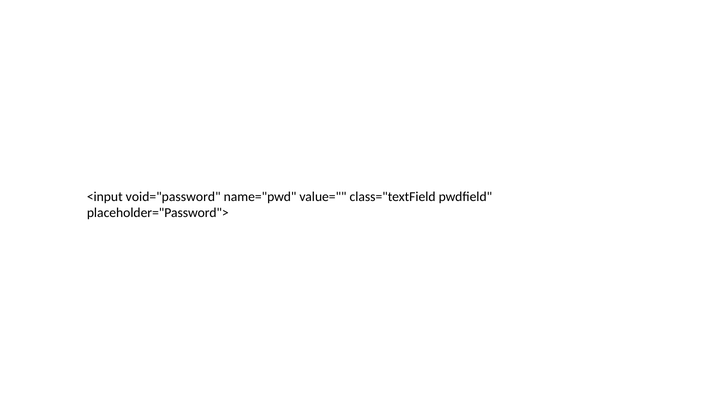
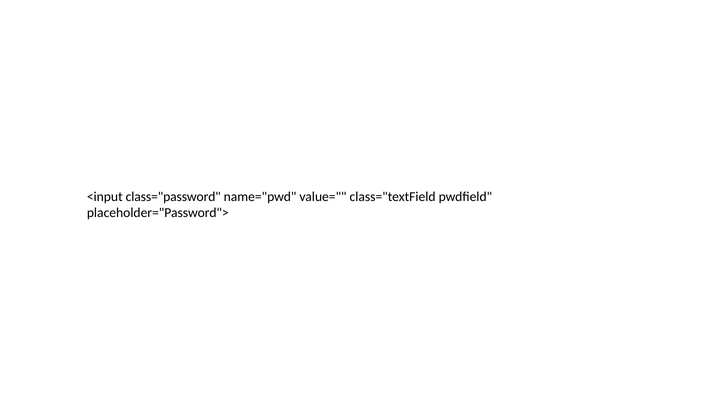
void="password: void="password -> class="password
